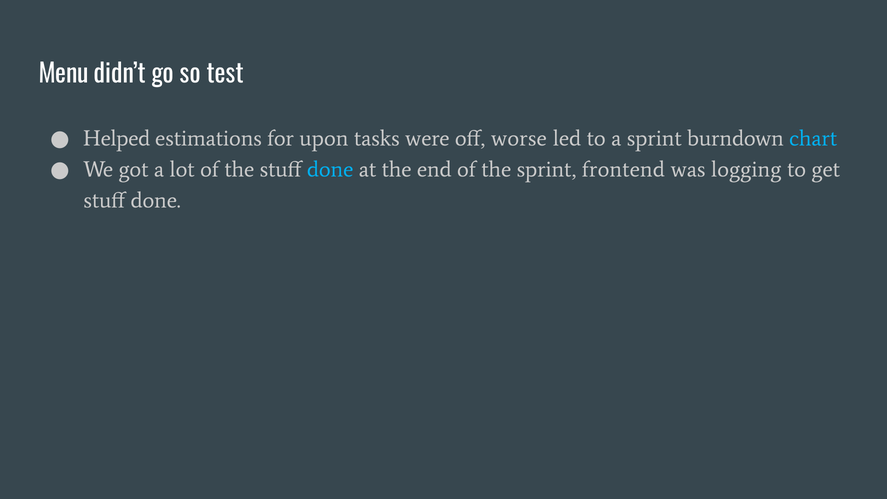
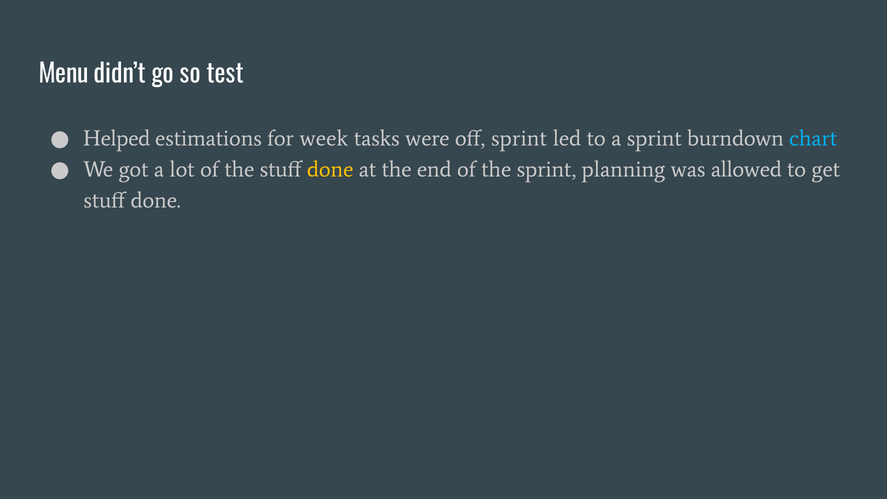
upon: upon -> week
off worse: worse -> sprint
done at (330, 169) colour: light blue -> yellow
frontend: frontend -> planning
logging: logging -> allowed
